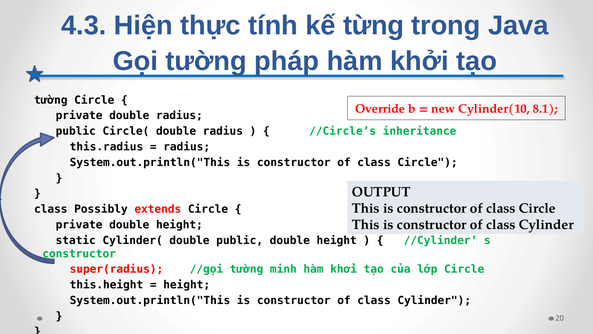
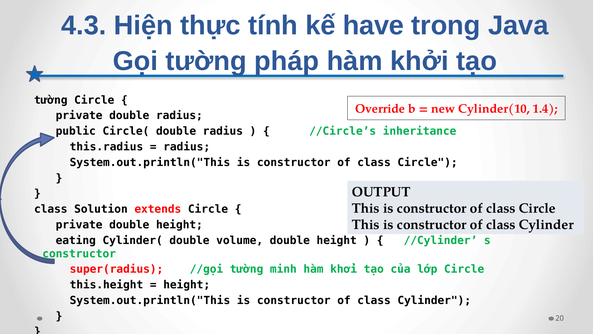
từng: từng -> have
8.1: 8.1 -> 1.4
Possibly: Possibly -> Solution
static: static -> eating
double public: public -> volume
